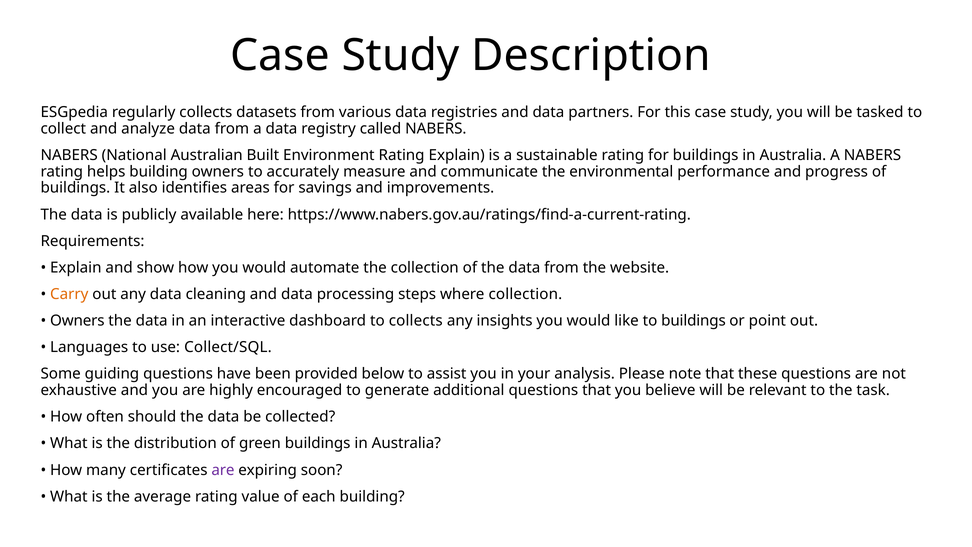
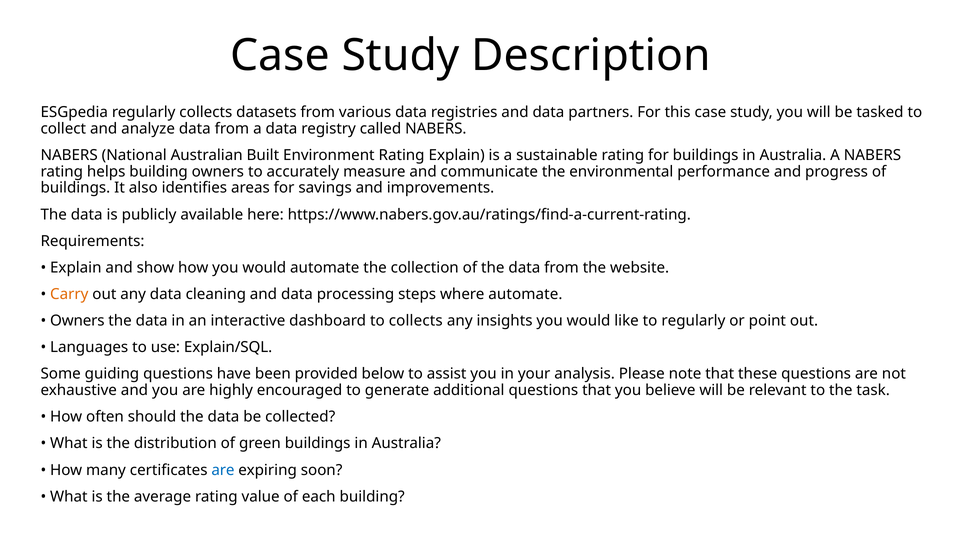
where collection: collection -> automate
to buildings: buildings -> regularly
Collect/SQL: Collect/SQL -> Explain/SQL
are at (223, 470) colour: purple -> blue
